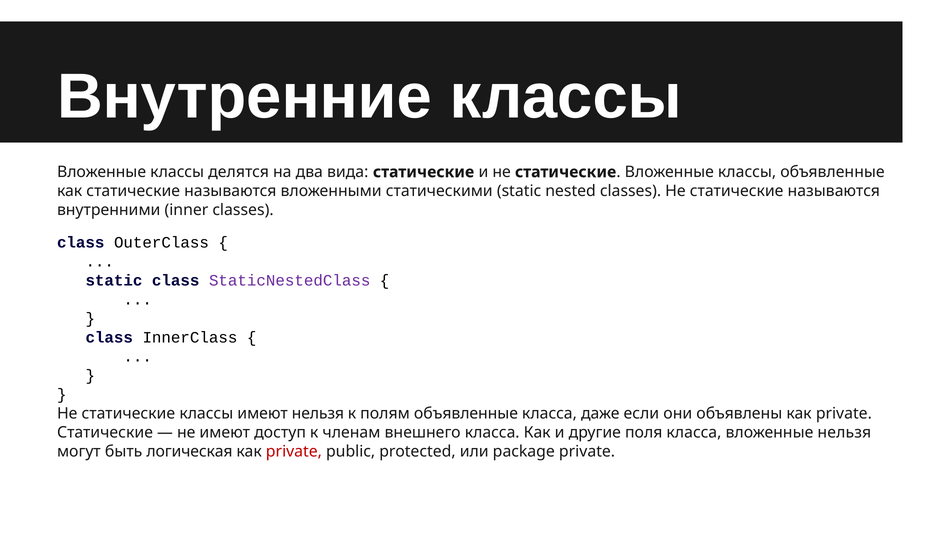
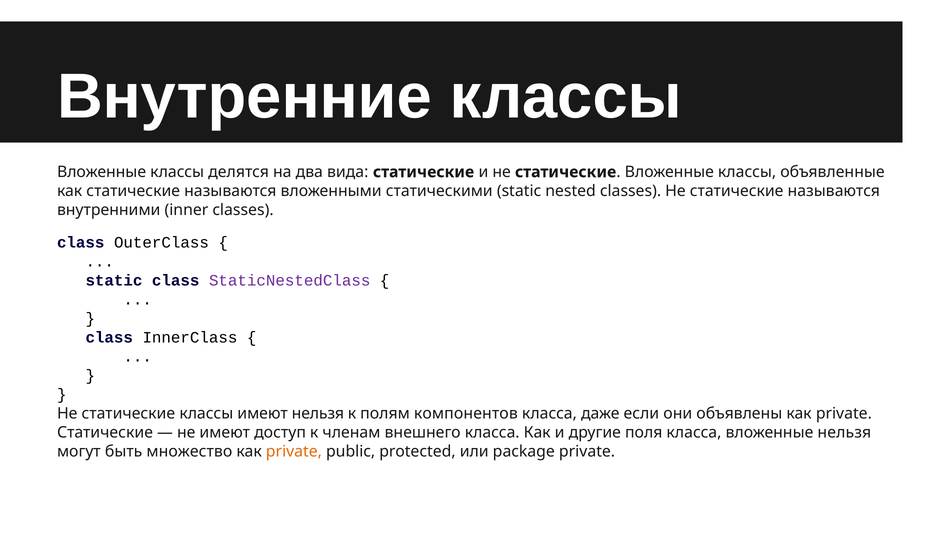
полям объявленные: объявленные -> компонентов
логическая: логическая -> множество
private at (294, 451) colour: red -> orange
